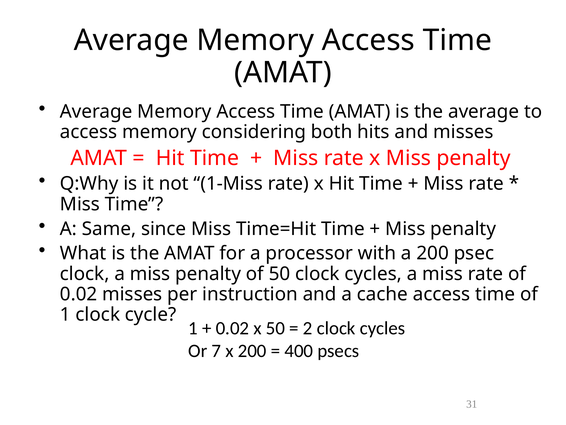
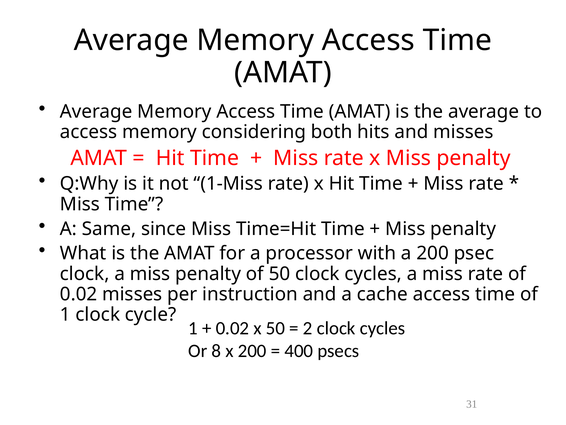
7: 7 -> 8
